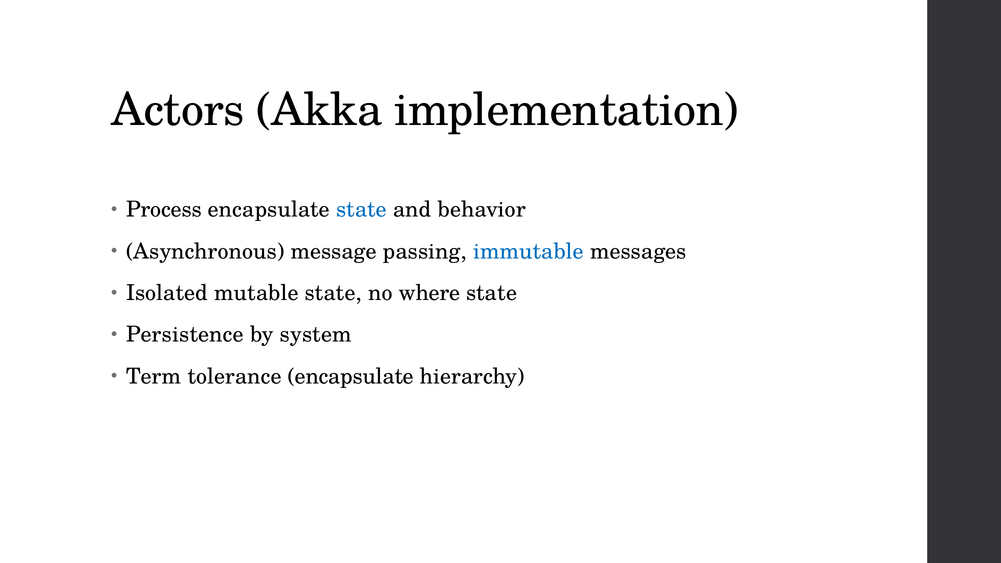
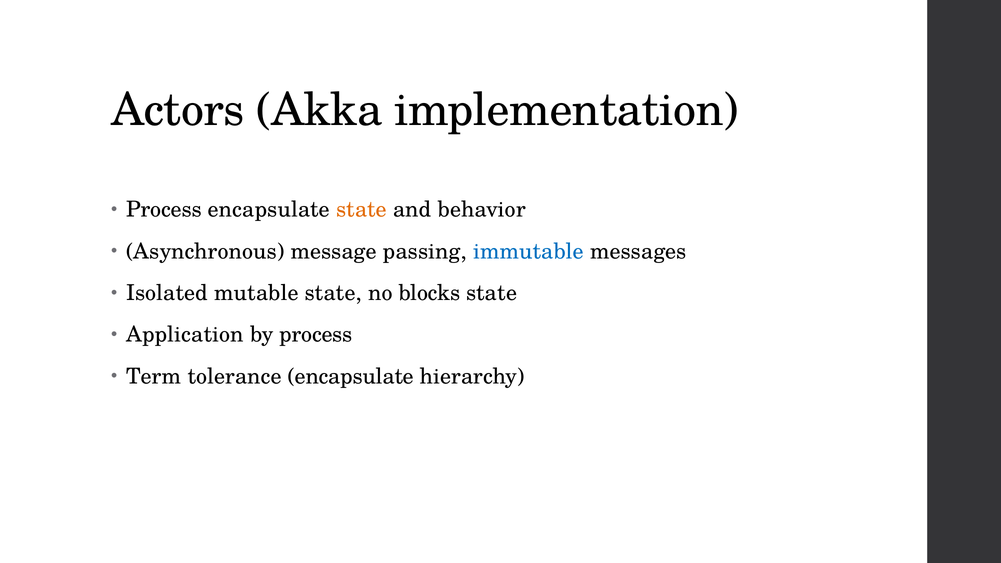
state at (362, 210) colour: blue -> orange
where: where -> blocks
Persistence: Persistence -> Application
by system: system -> process
